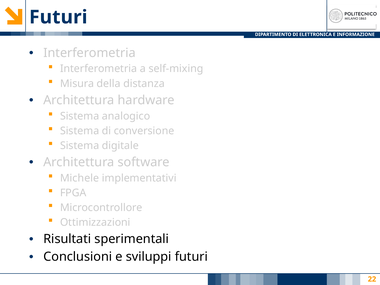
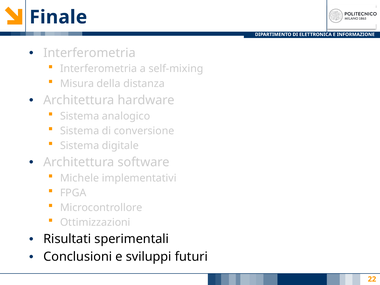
Futuri at (58, 17): Futuri -> Finale
